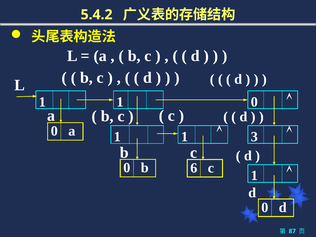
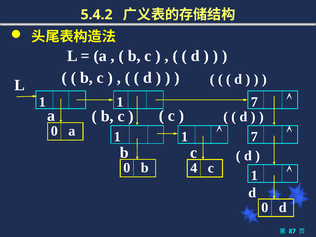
0 at (254, 102): 0 -> 7
3 at (254, 137): 3 -> 7
6: 6 -> 4
